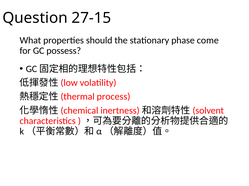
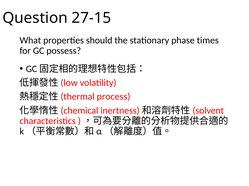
come: come -> times
